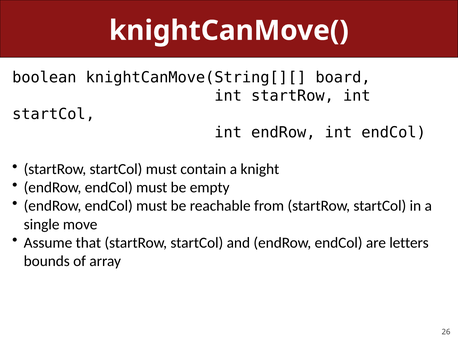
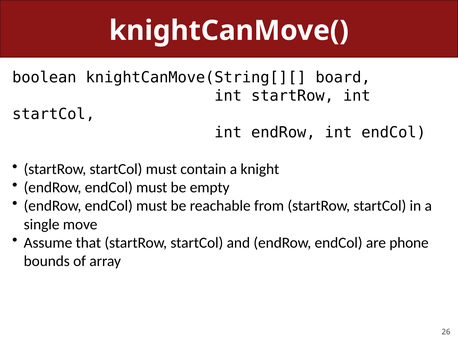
letters: letters -> phone
